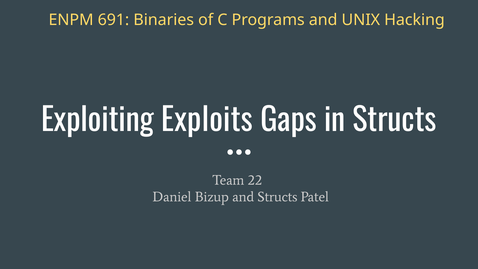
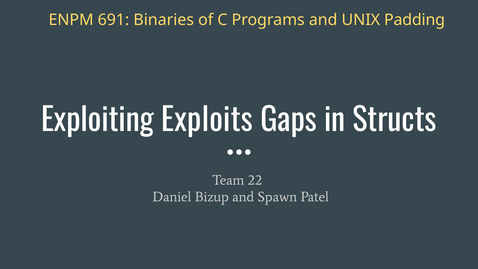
Hacking: Hacking -> Padding
and Structs: Structs -> Spawn
